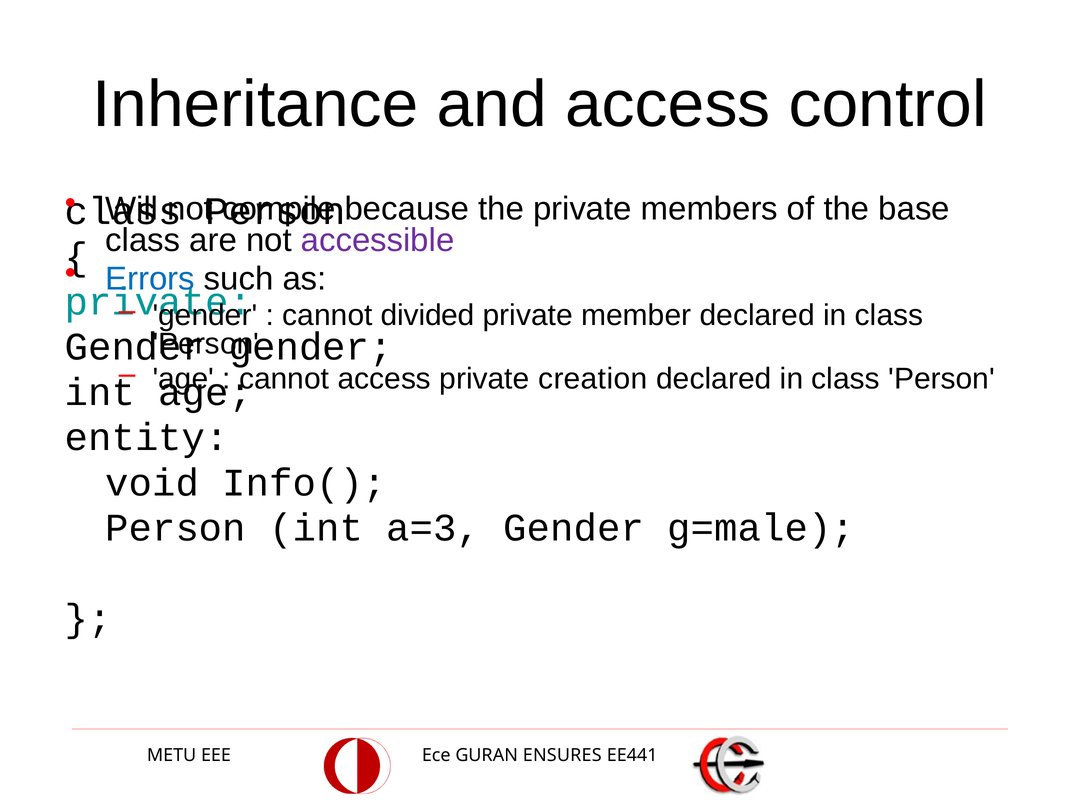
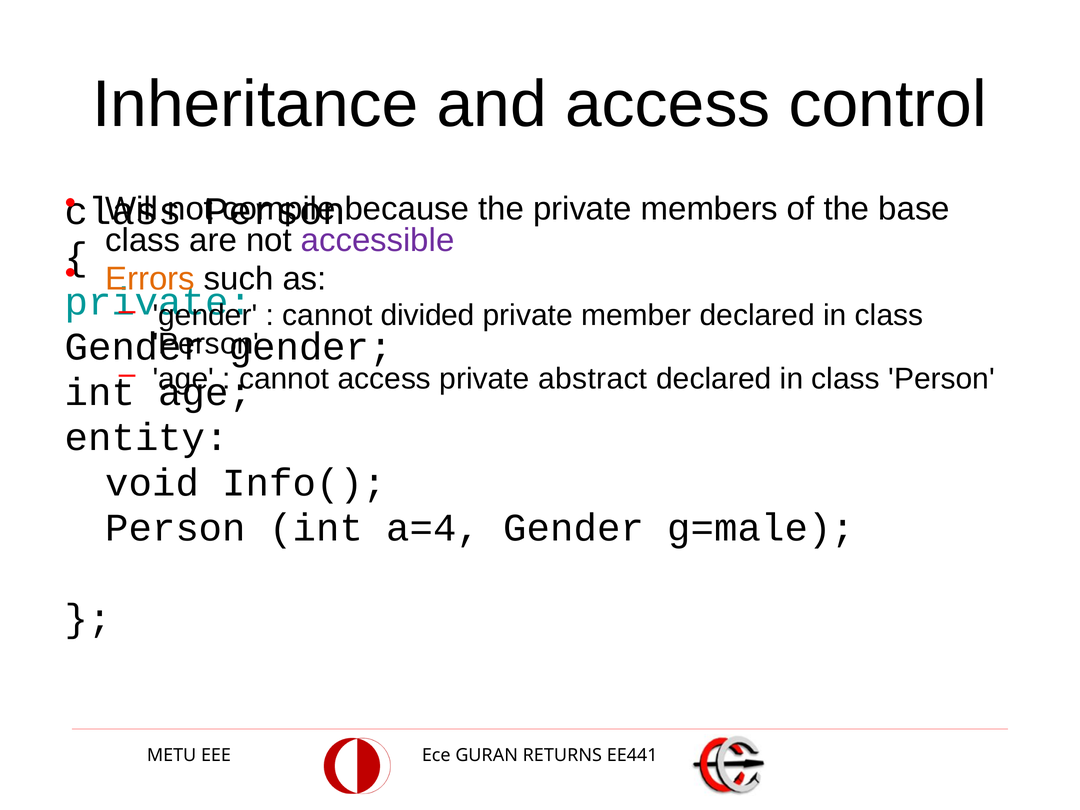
Errors colour: blue -> orange
creation: creation -> abstract
a=3: a=3 -> a=4
ENSURES: ENSURES -> RETURNS
